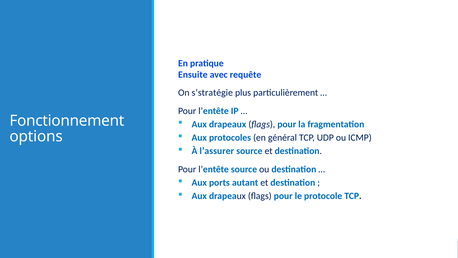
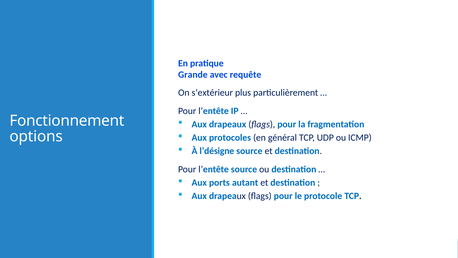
Ensuite: Ensuite -> Grande
s’stratégie: s’stratégie -> s’extérieur
l’assurer: l’assurer -> l’désigne
